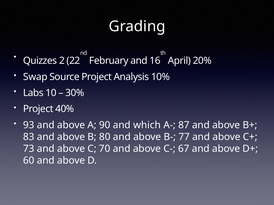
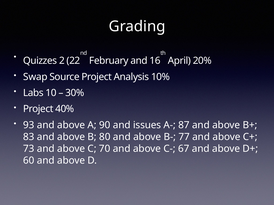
which: which -> issues
